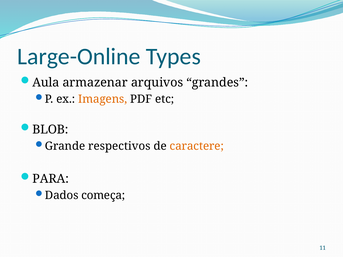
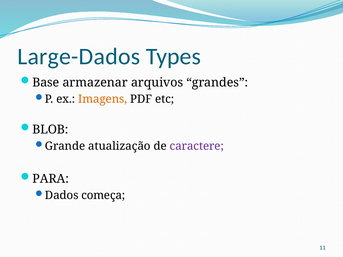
Large-Online: Large-Online -> Large-Dados
Aula: Aula -> Base
respectivos: respectivos -> atualização
caractere colour: orange -> purple
